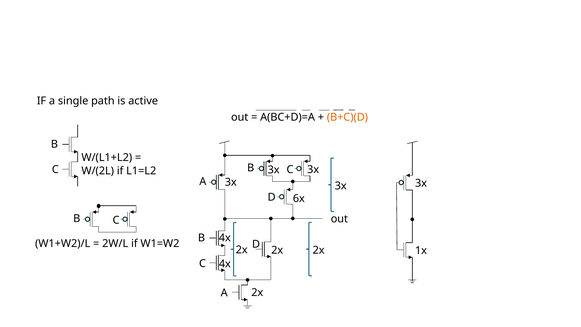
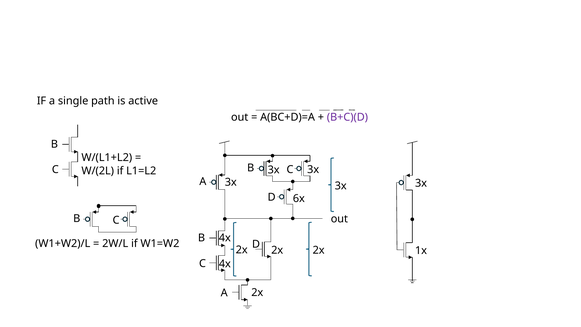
B+C)(D colour: orange -> purple
